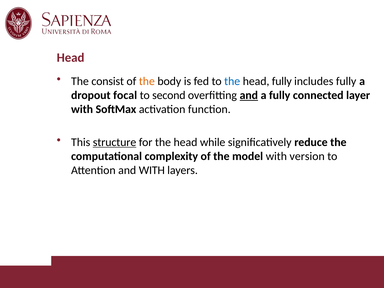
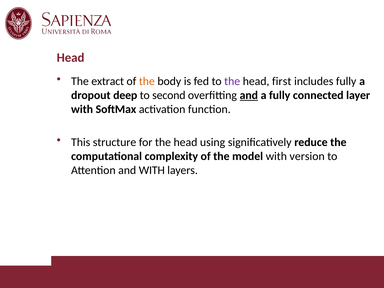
consist: consist -> extract
the at (232, 81) colour: blue -> purple
head fully: fully -> first
focal: focal -> deep
structure underline: present -> none
while: while -> using
